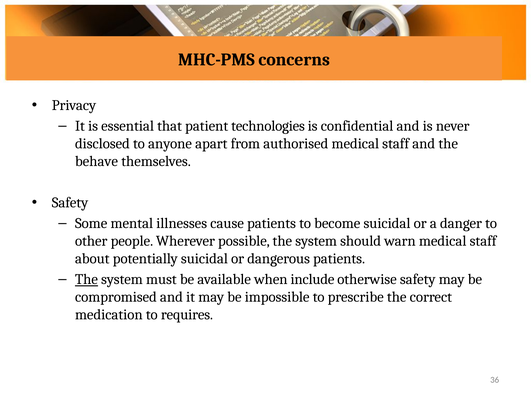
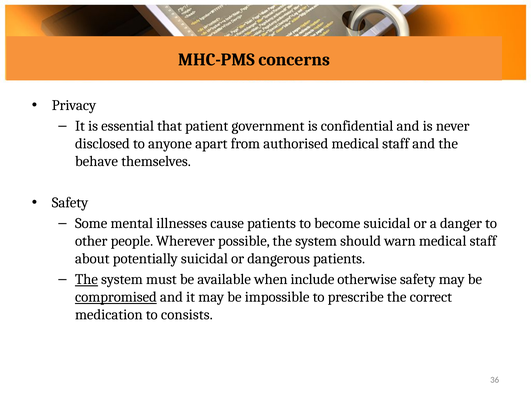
technologies: technologies -> government
compromised underline: none -> present
requires: requires -> consists
